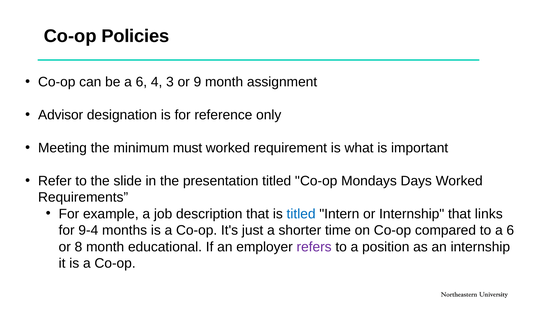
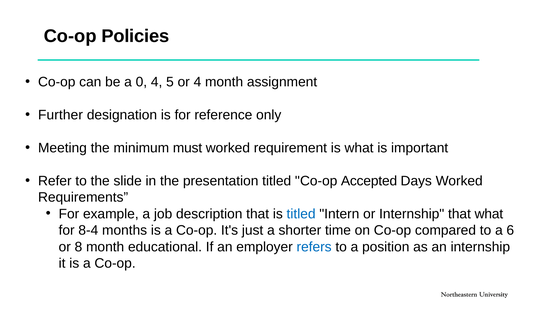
be a 6: 6 -> 0
3: 3 -> 5
or 9: 9 -> 4
Advisor: Advisor -> Further
Mondays: Mondays -> Accepted
that links: links -> what
9-4: 9-4 -> 8-4
refers colour: purple -> blue
